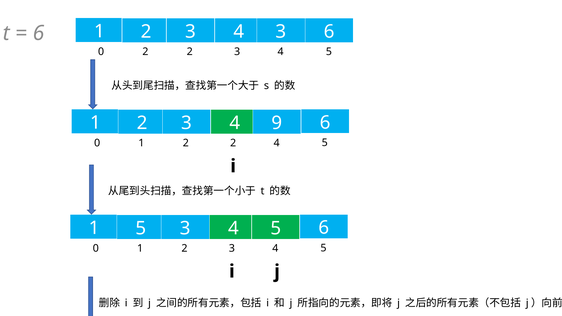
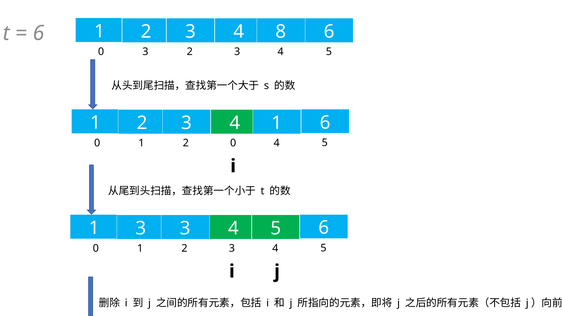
4 3: 3 -> 8
0 2: 2 -> 3
4 9: 9 -> 1
1 2 2: 2 -> 0
1 5: 5 -> 3
